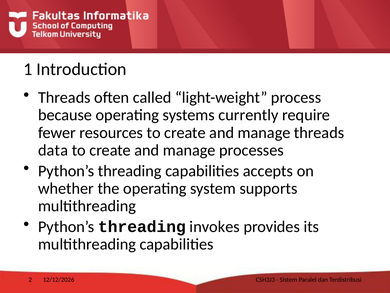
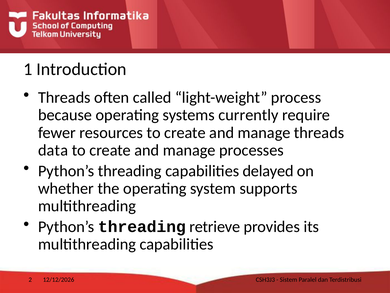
accepts: accepts -> delayed
invokes: invokes -> retrieve
